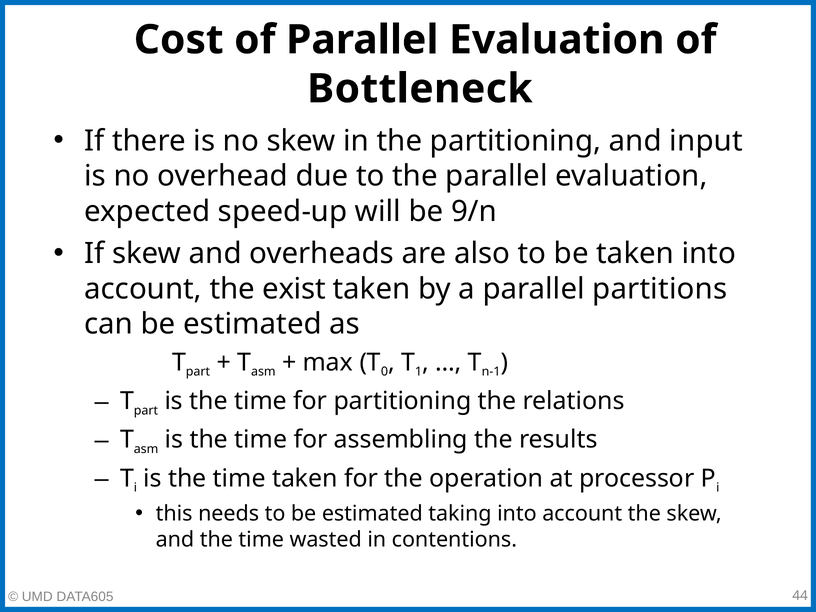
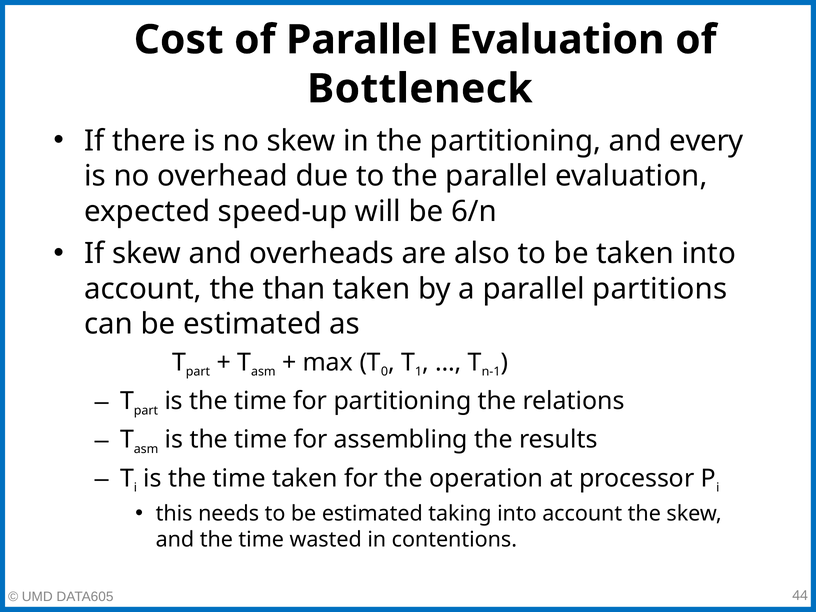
input: input -> every
9/n: 9/n -> 6/n
exist: exist -> than
